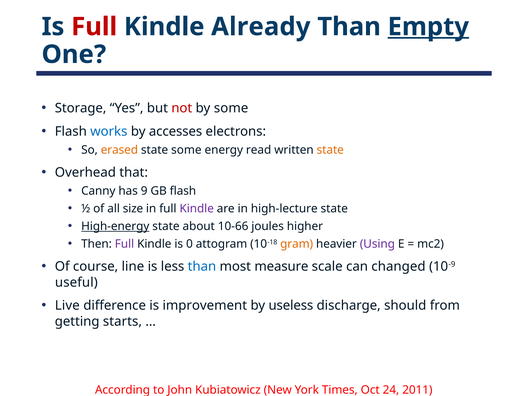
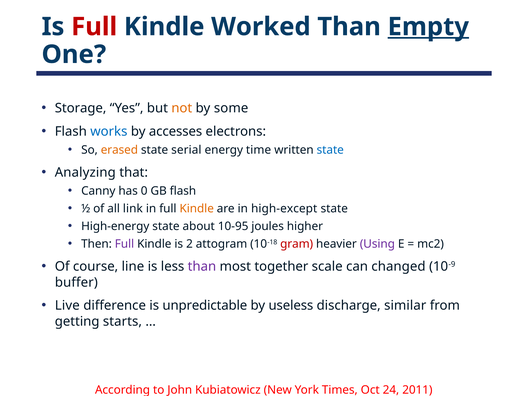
Already: Already -> Worked
not colour: red -> orange
state some: some -> serial
read: read -> time
state at (330, 150) colour: orange -> blue
Overhead: Overhead -> Analyzing
9: 9 -> 0
size: size -> link
Kindle at (197, 209) colour: purple -> orange
high-lecture: high-lecture -> high-except
High-energy underline: present -> none
10-66: 10-66 -> 10-95
0: 0 -> 2
gram colour: orange -> red
than at (202, 266) colour: blue -> purple
measure: measure -> together
useful: useful -> buffer
improvement: improvement -> unpredictable
should: should -> similar
